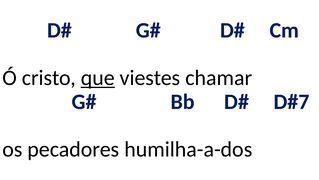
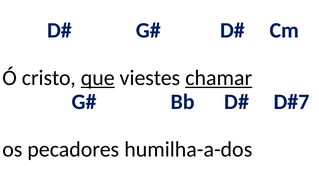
chamar underline: none -> present
